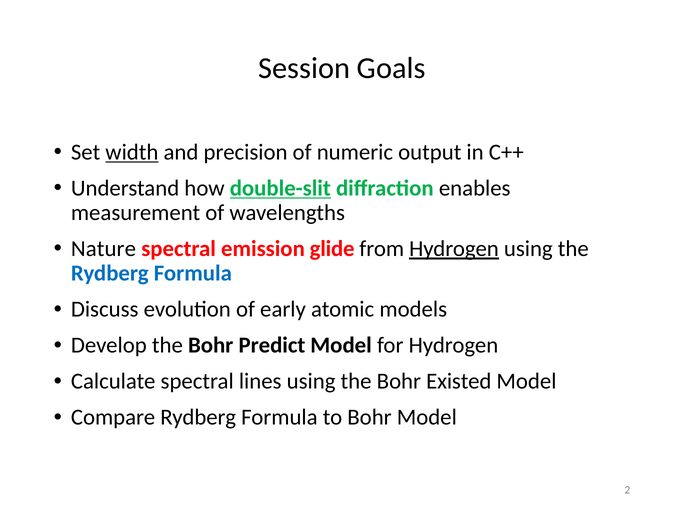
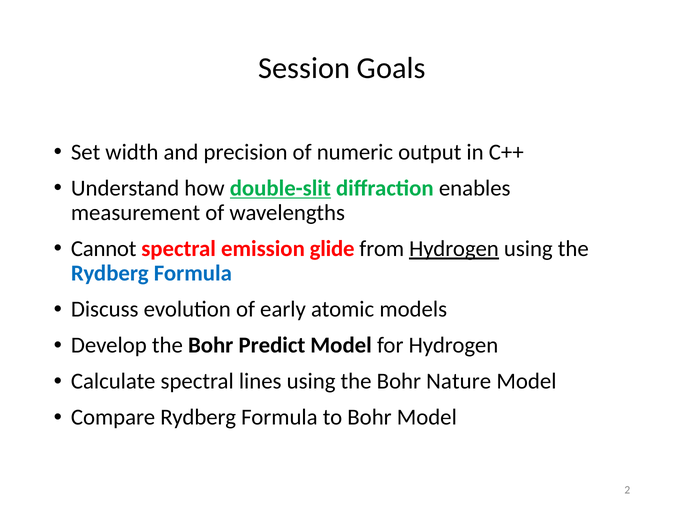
width underline: present -> none
Nature: Nature -> Cannot
Existed: Existed -> Nature
